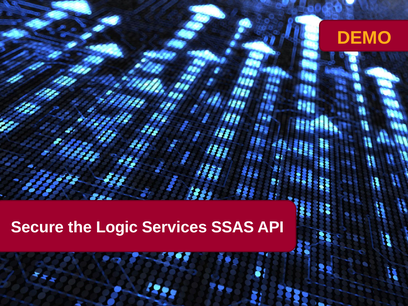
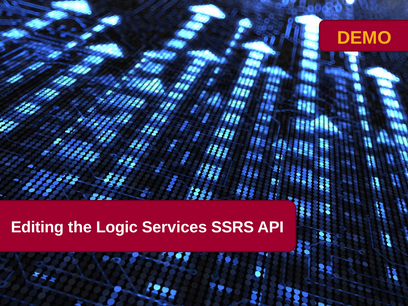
Secure: Secure -> Editing
SSAS: SSAS -> SSRS
